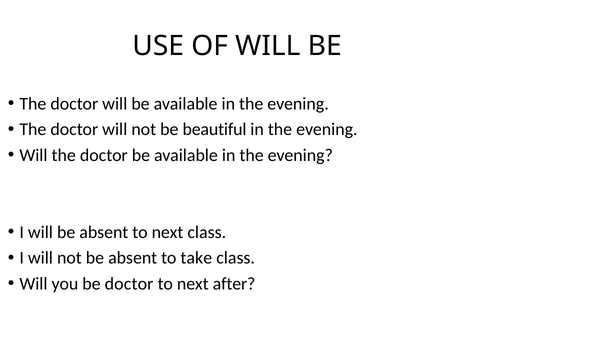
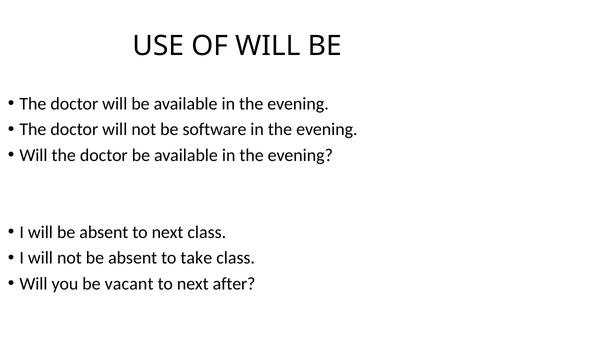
beautiful: beautiful -> software
be doctor: doctor -> vacant
